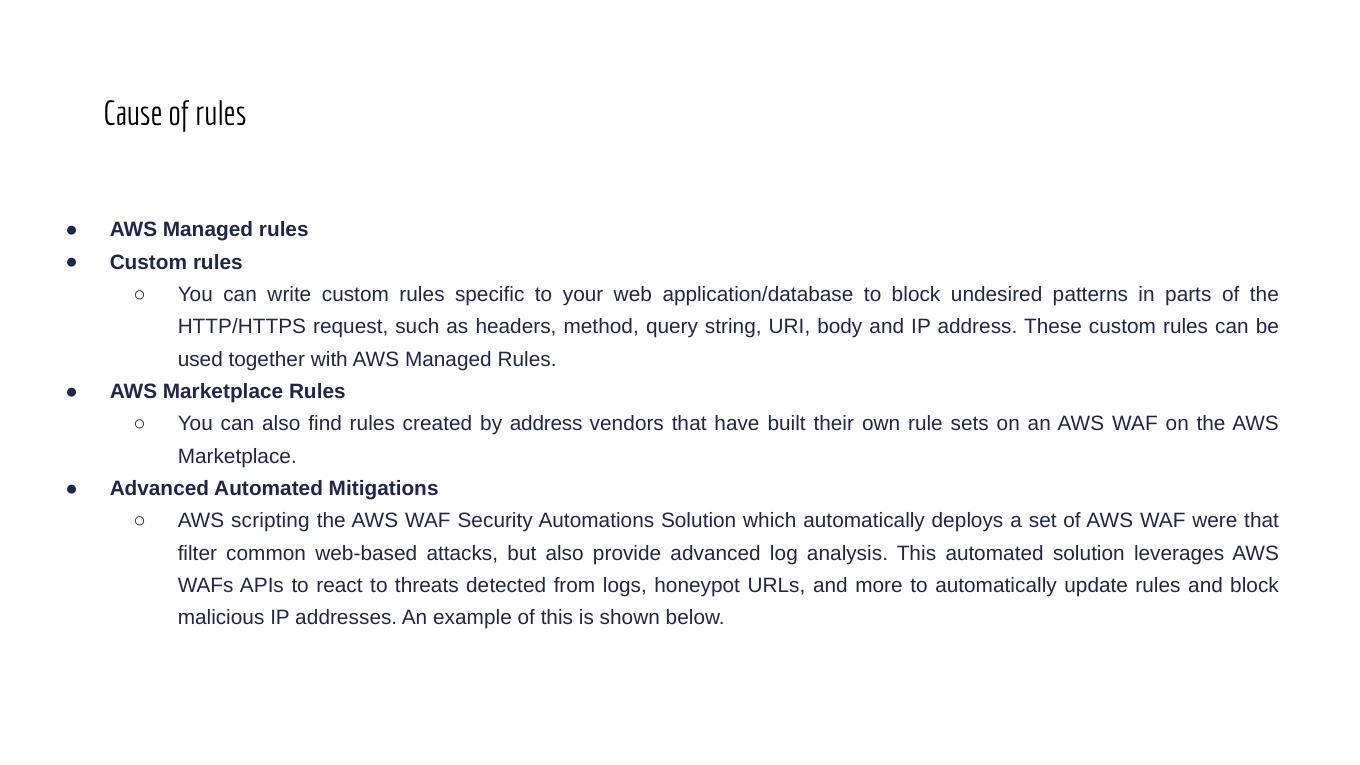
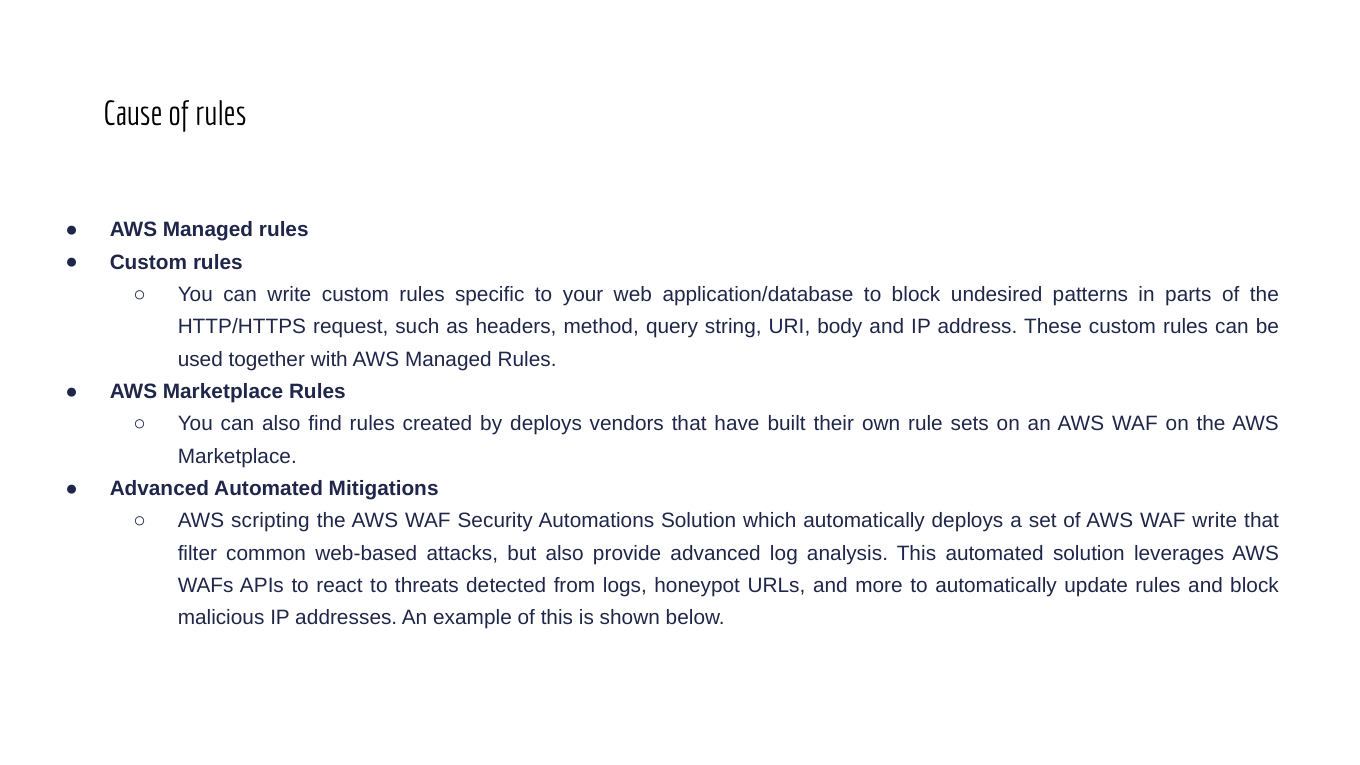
by address: address -> deploys
WAF were: were -> write
